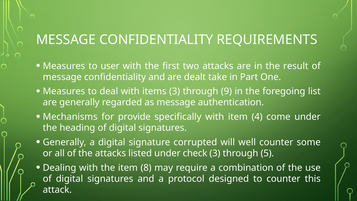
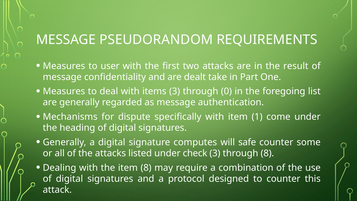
CONFIDENTIALITY at (156, 40): CONFIDENTIALITY -> PSEUDORANDOM
9: 9 -> 0
provide: provide -> dispute
4: 4 -> 1
corrupted: corrupted -> computes
well: well -> safe
through 5: 5 -> 8
